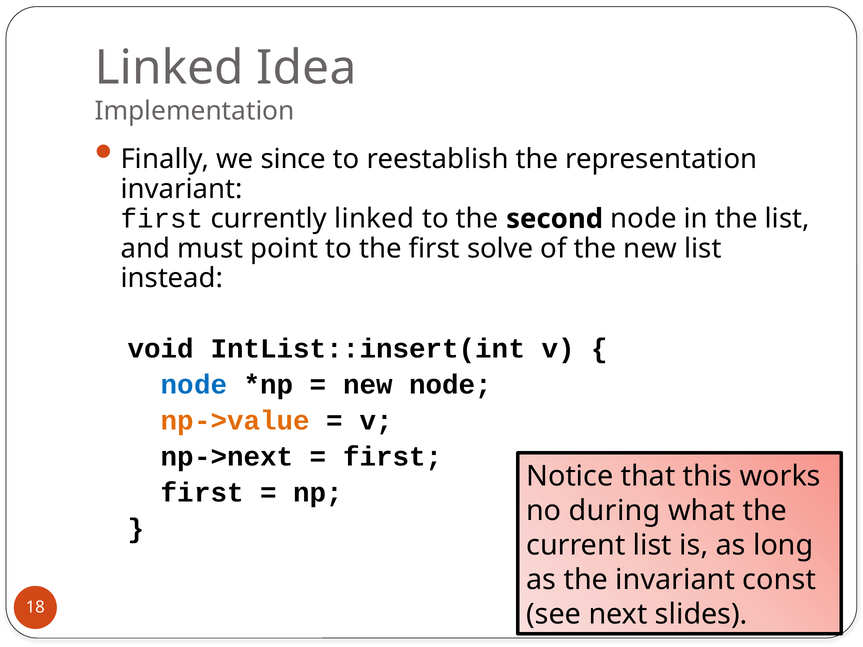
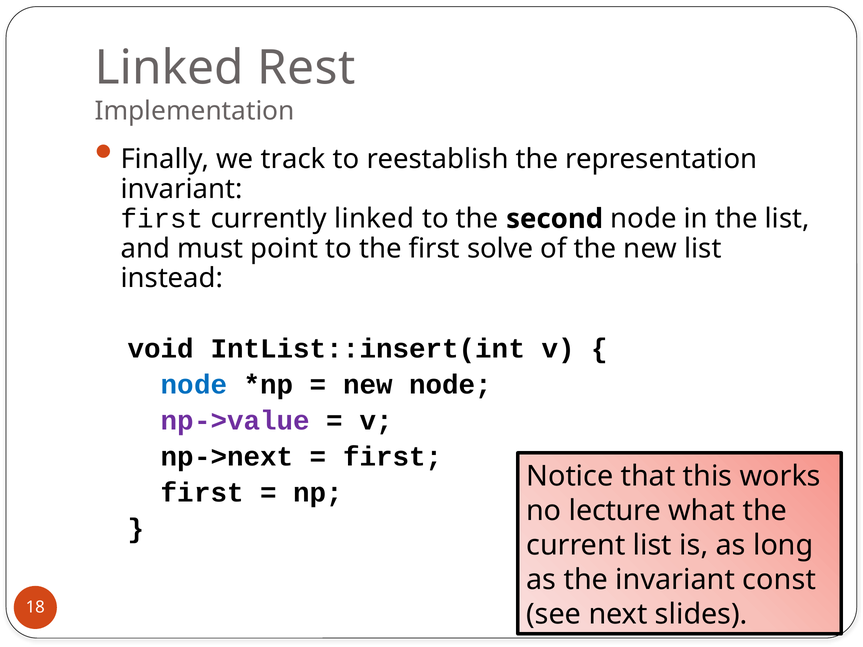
Idea: Idea -> Rest
since: since -> track
np->value colour: orange -> purple
during: during -> lecture
